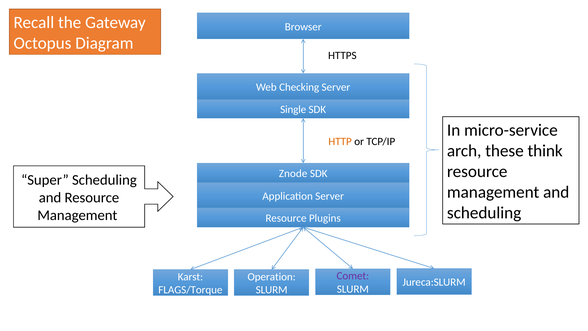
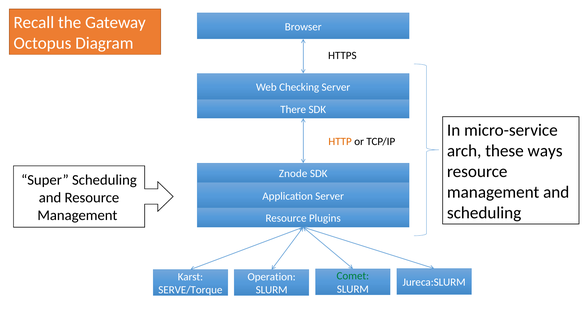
Single: Single -> There
think: think -> ways
Comet colour: purple -> green
FLAGS/Torque: FLAGS/Torque -> SERVE/Torque
